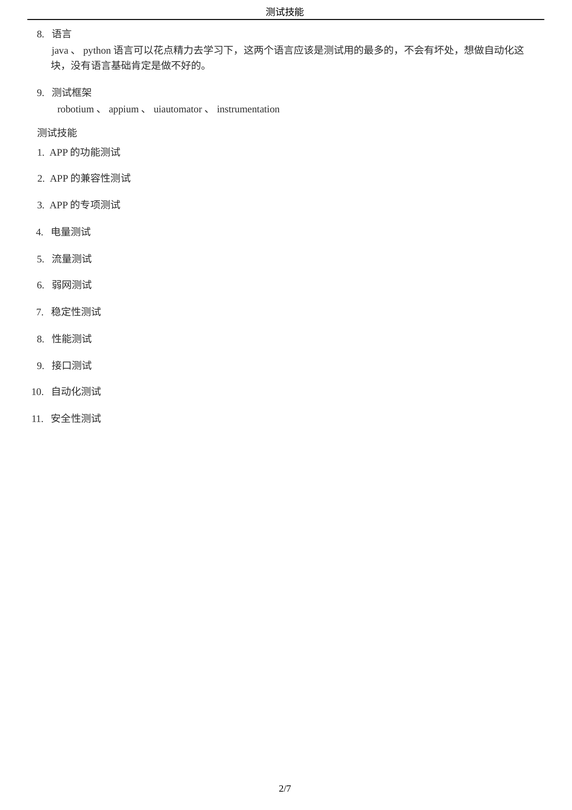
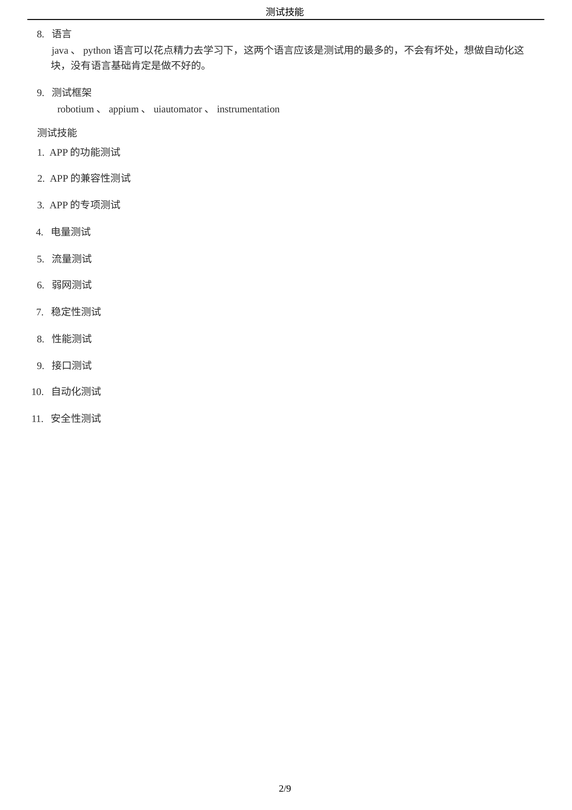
2/7: 2/7 -> 2/9
